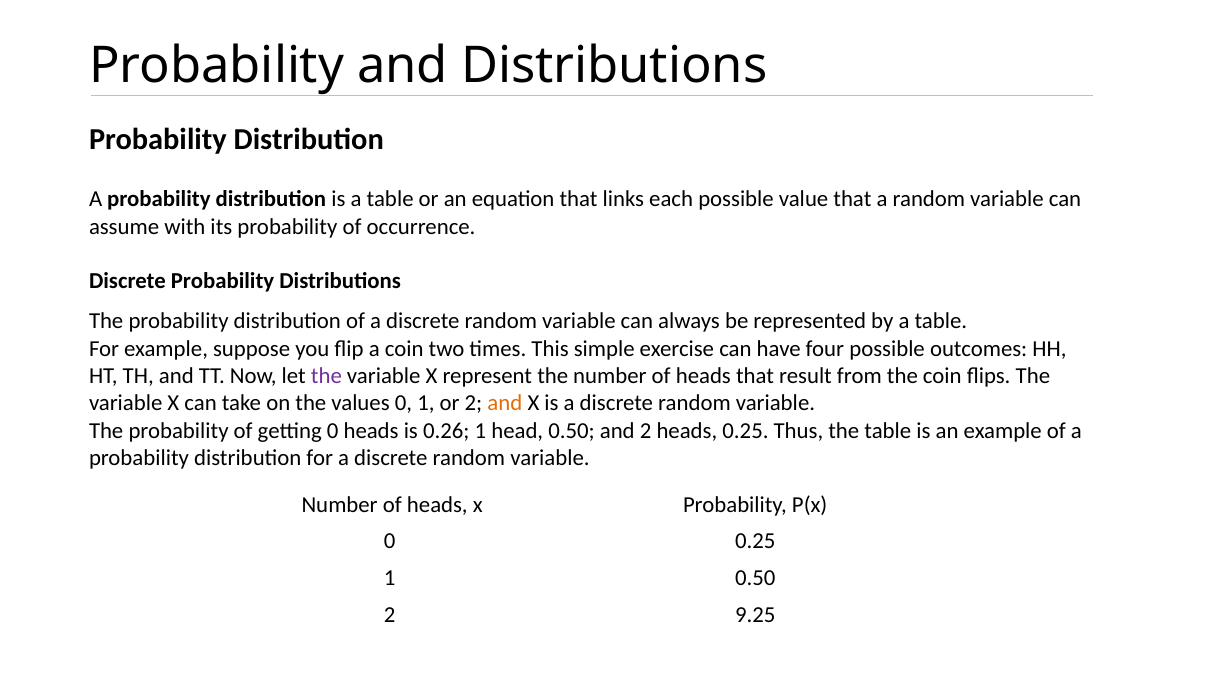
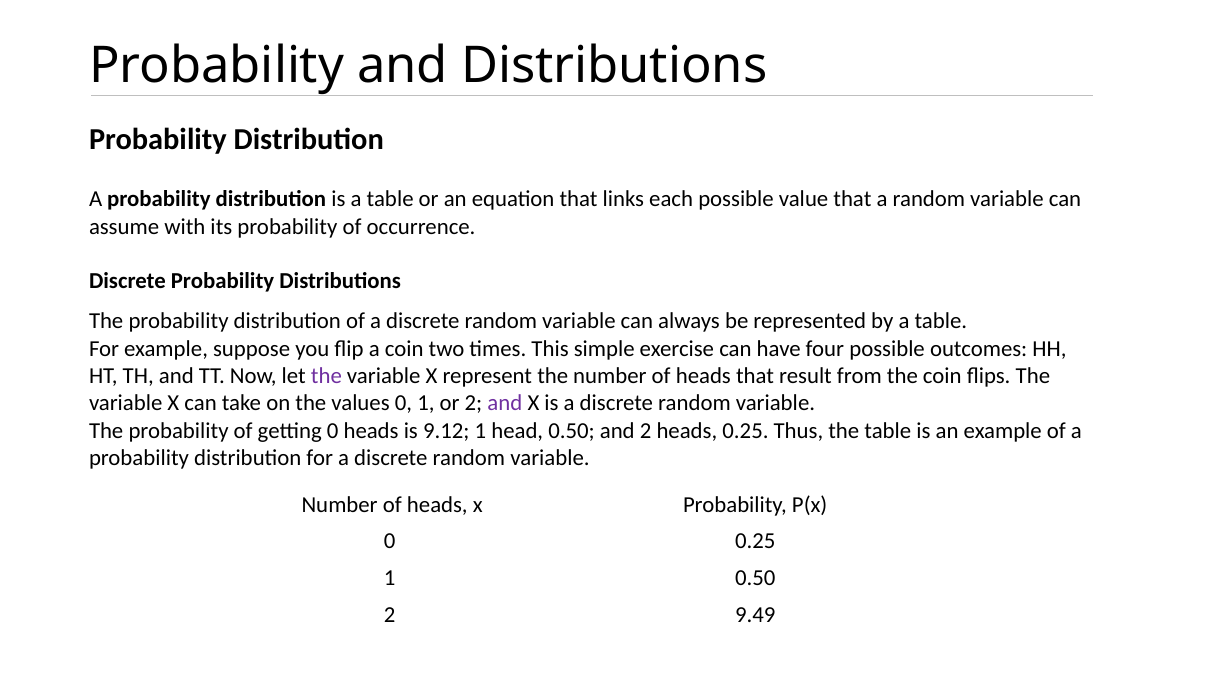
and at (505, 403) colour: orange -> purple
0.26: 0.26 -> 9.12
9.25: 9.25 -> 9.49
